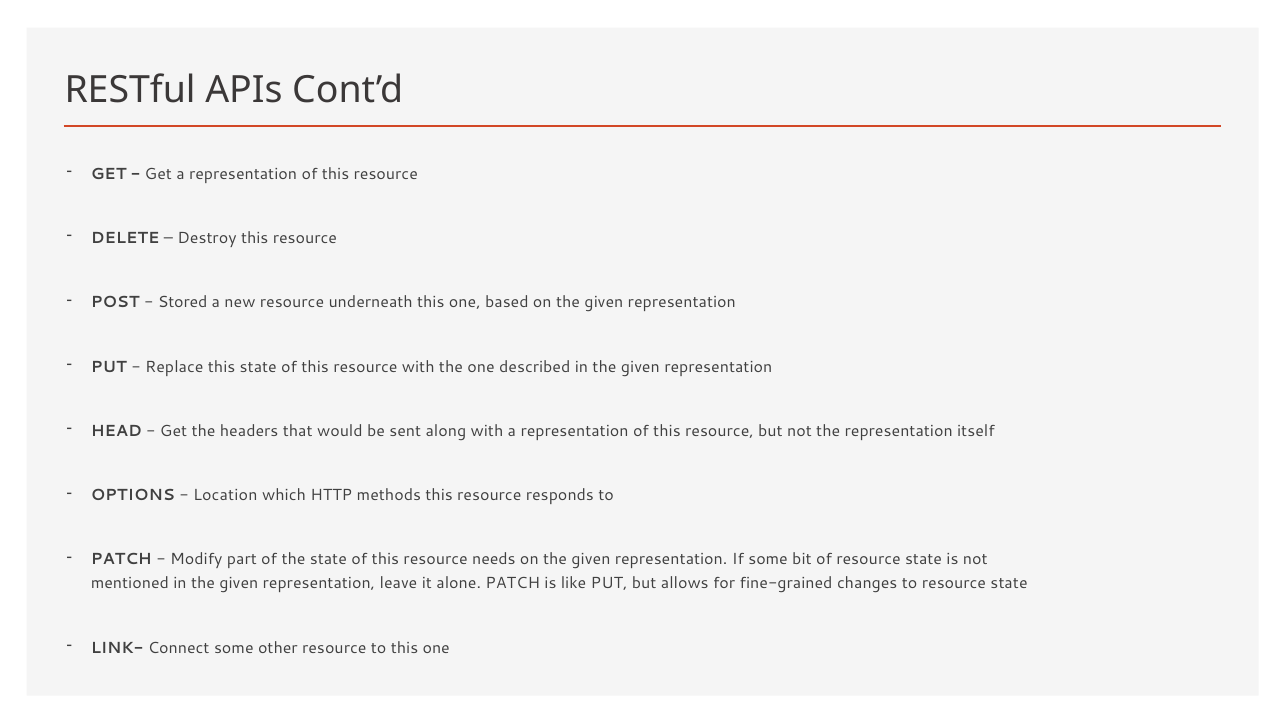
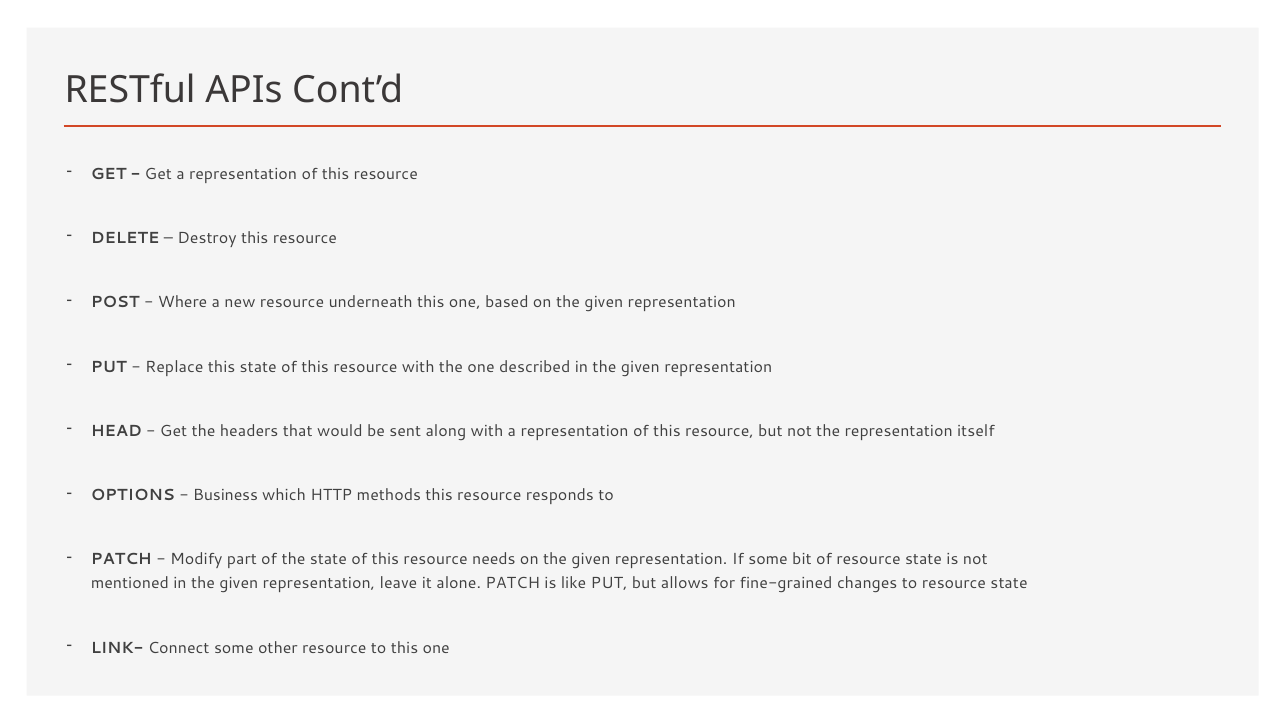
Stored: Stored -> Where
Location: Location -> Business
